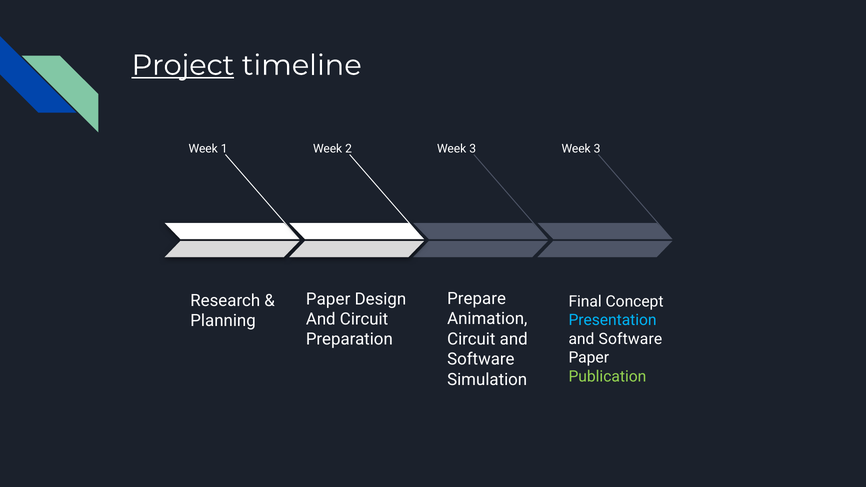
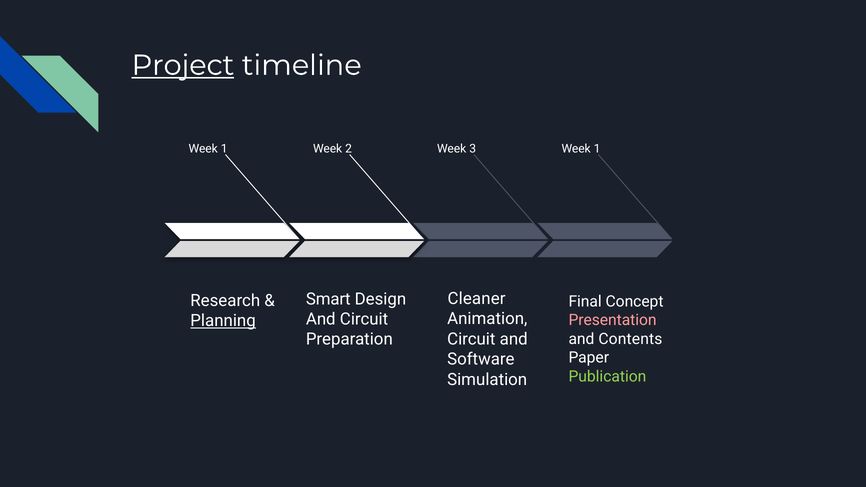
3 at (597, 149): 3 -> 1
Prepare: Prepare -> Cleaner
Paper at (328, 299): Paper -> Smart
Presentation colour: light blue -> pink
Planning underline: none -> present
Software at (630, 339): Software -> Contents
